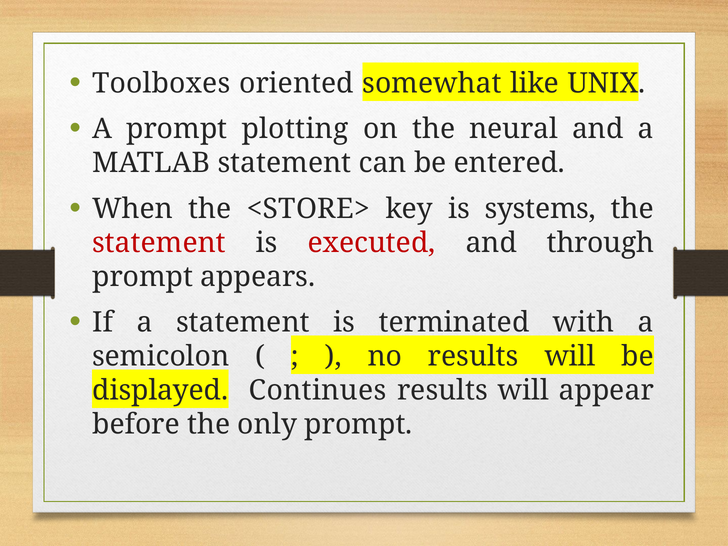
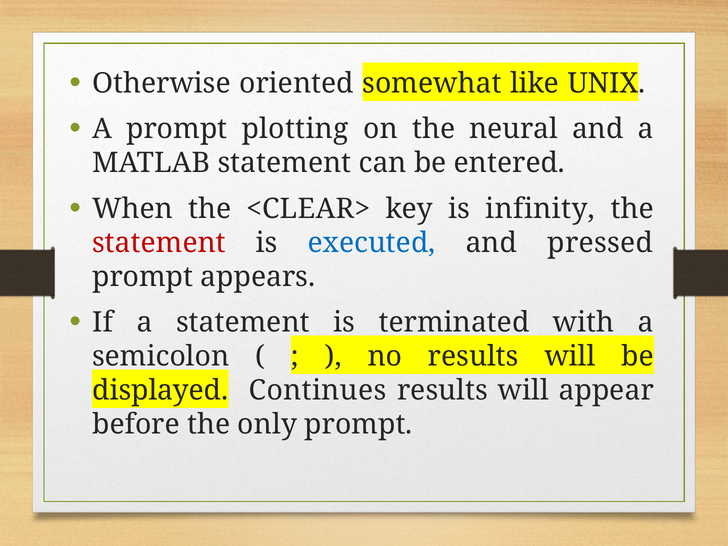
Toolboxes: Toolboxes -> Otherwise
<STORE>: <STORE> -> <CLEAR>
systems: systems -> infinity
executed colour: red -> blue
through: through -> pressed
